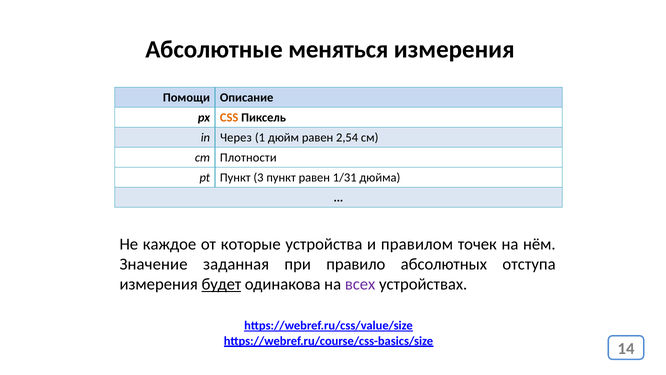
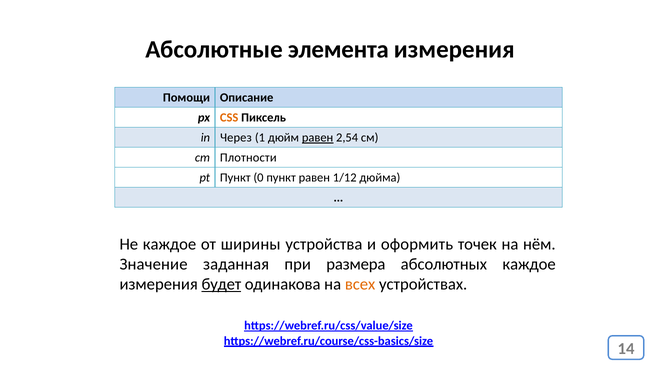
меняться: меняться -> элемента
равен at (318, 137) underline: none -> present
3: 3 -> 0
1/31: 1/31 -> 1/12
которые: которые -> ширины
правилом: правилом -> оформить
правило: правило -> размера
абсолютных отступа: отступа -> каждое
всех colour: purple -> orange
